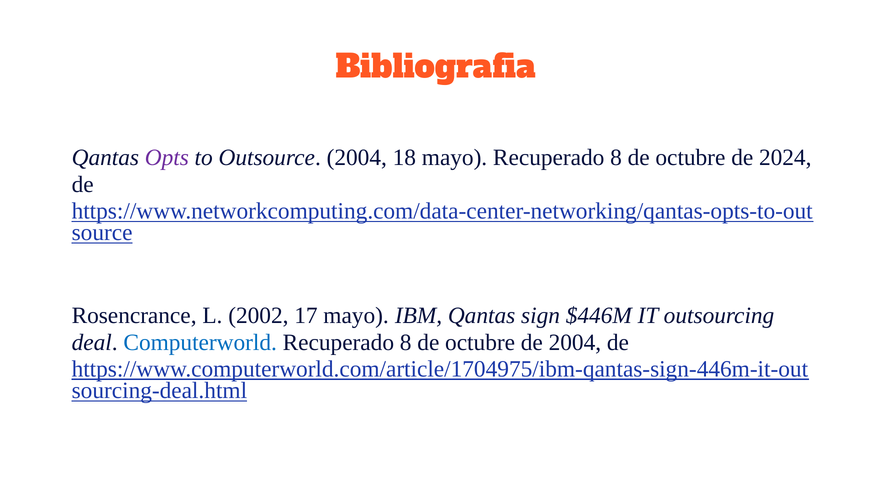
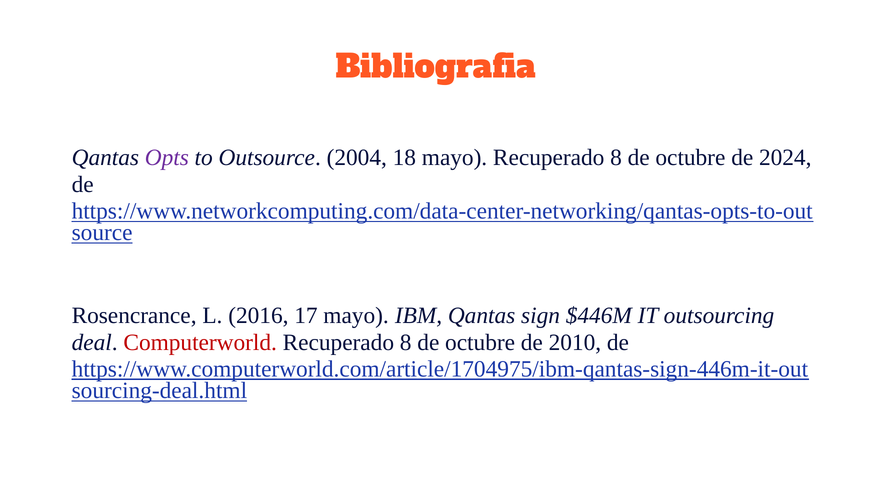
2002: 2002 -> 2016
Computerworld colour: blue -> red
de 2004: 2004 -> 2010
